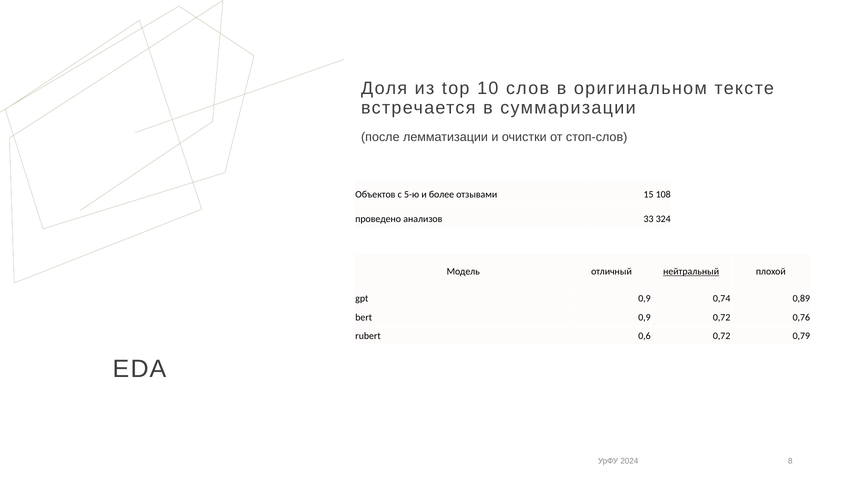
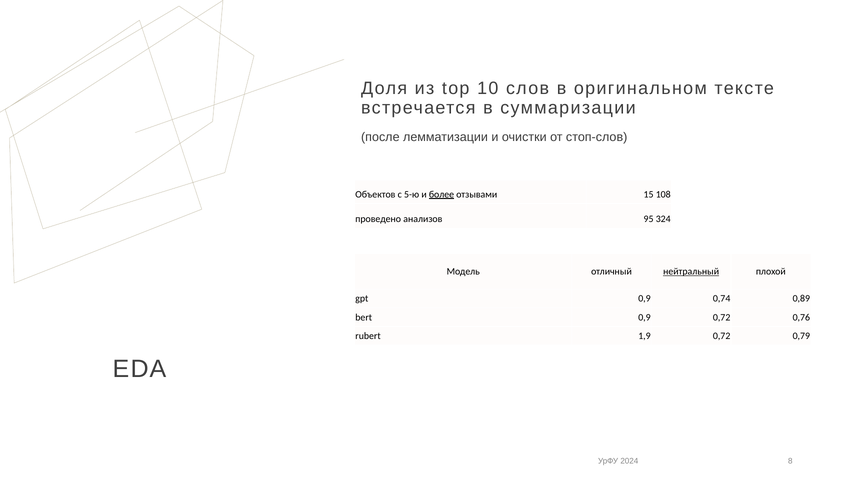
более underline: none -> present
33: 33 -> 95
0,6: 0,6 -> 1,9
